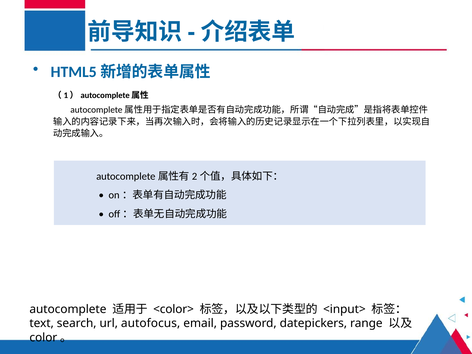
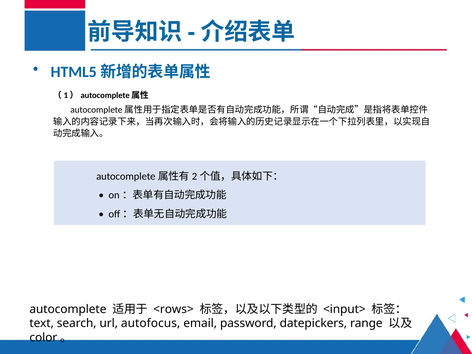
<color>: <color> -> <rows>
